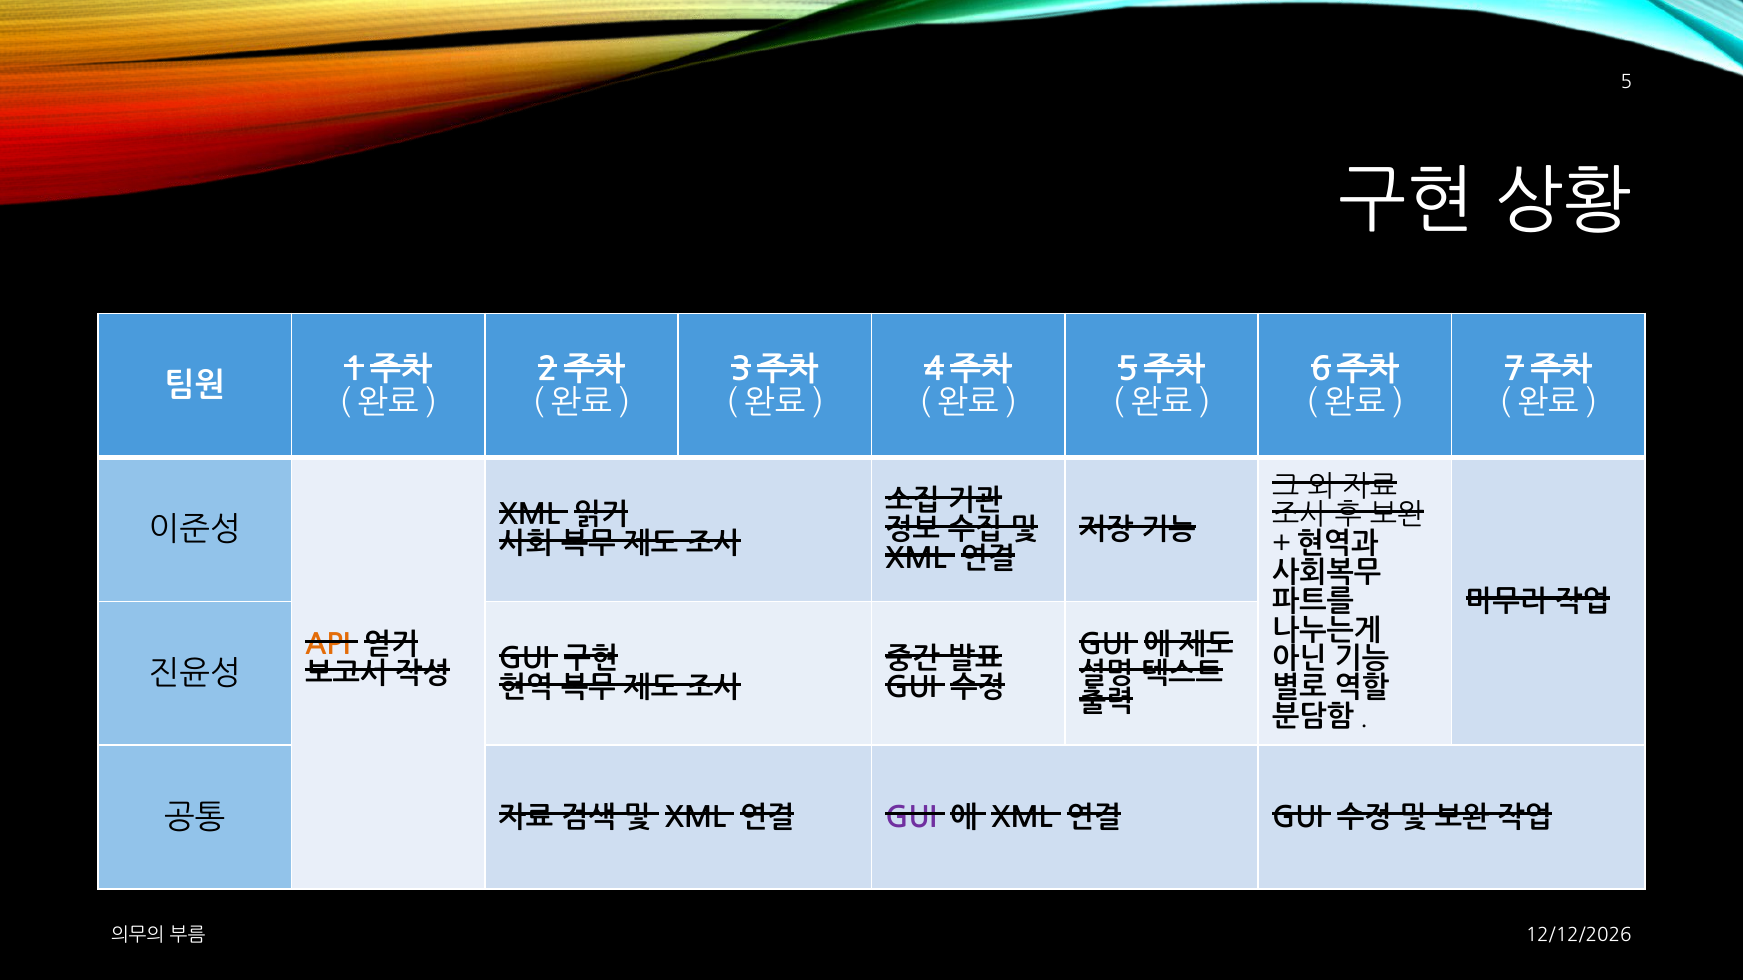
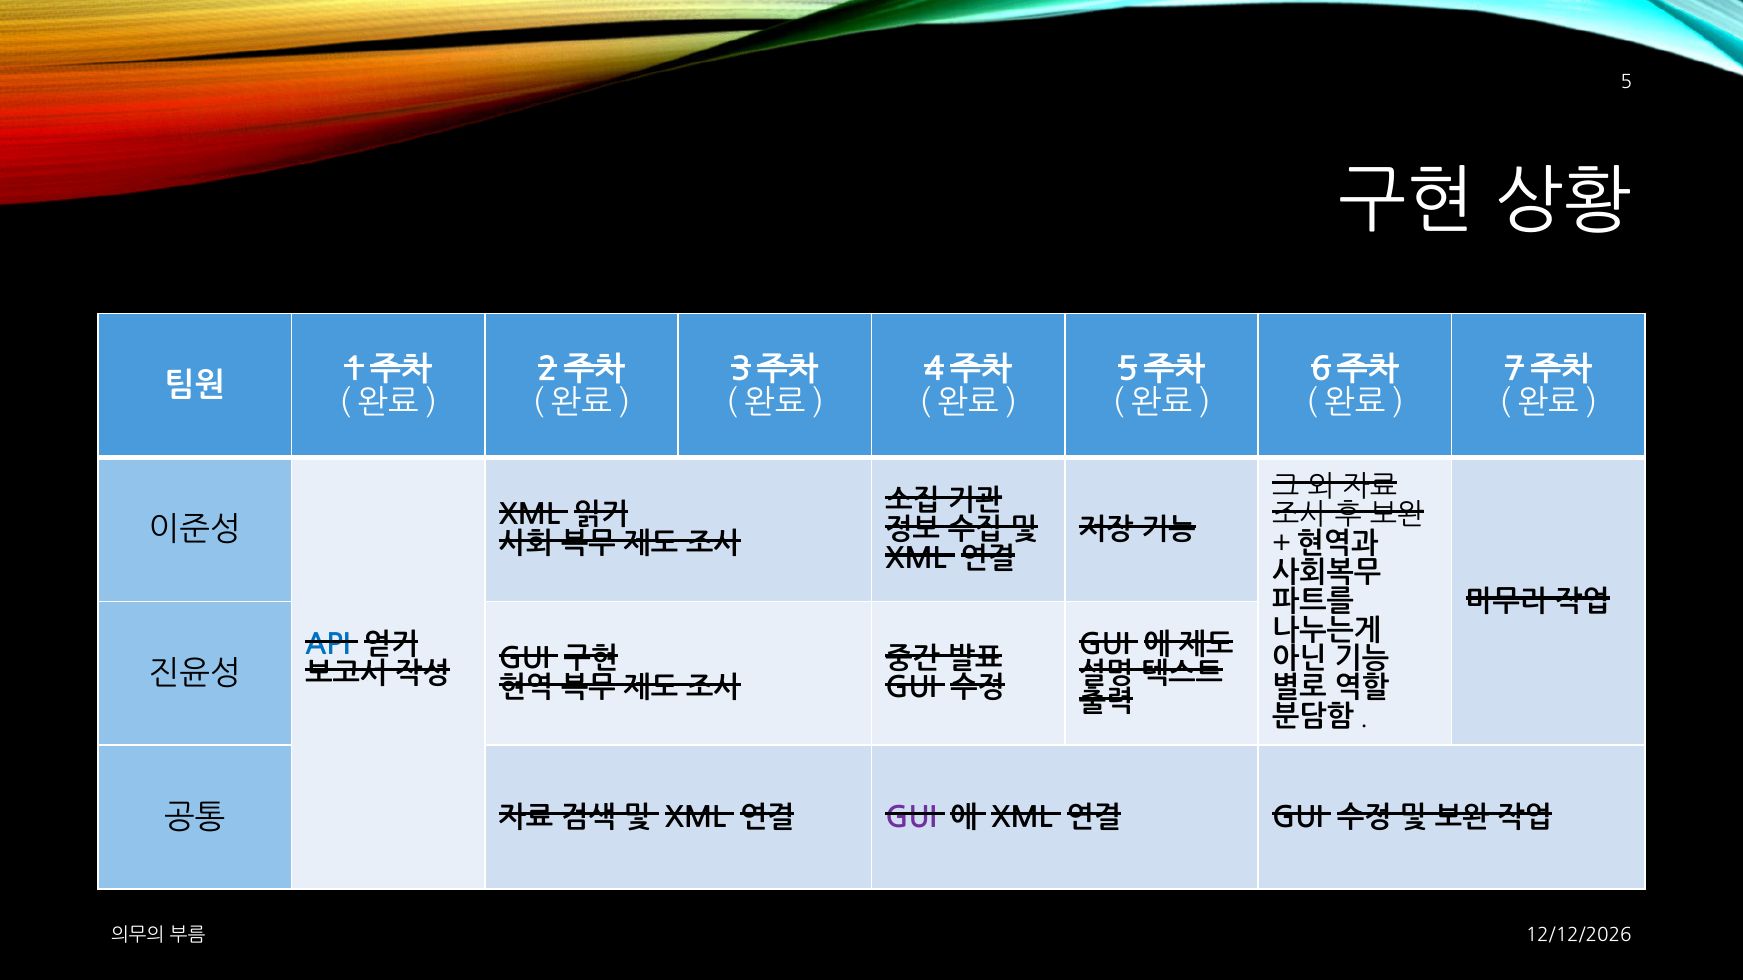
API colour: orange -> blue
